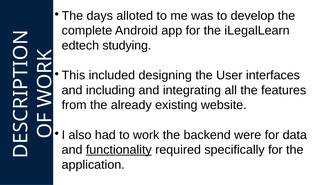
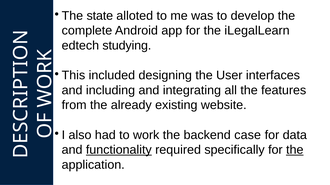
days: days -> state
were: were -> case
the at (295, 150) underline: none -> present
